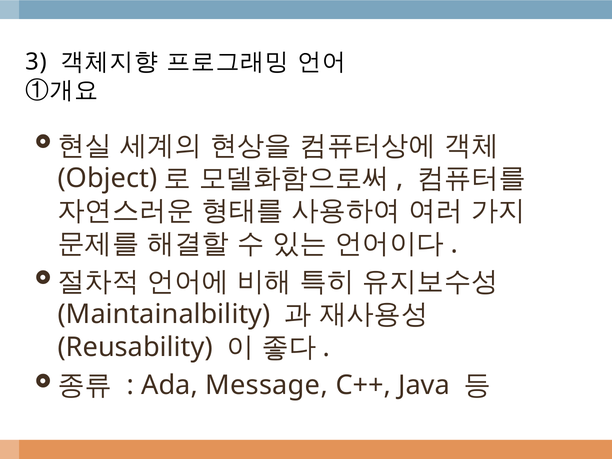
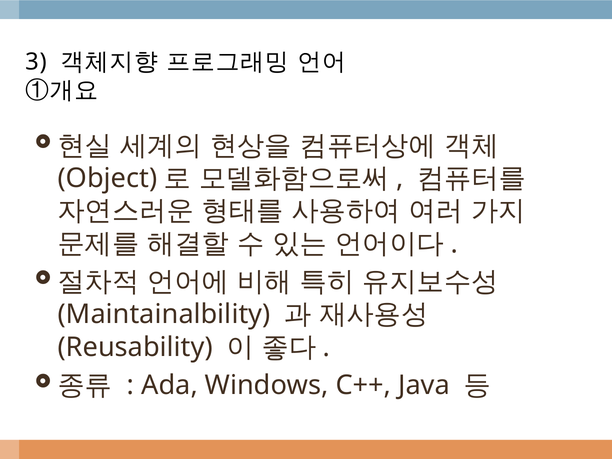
Message: Message -> Windows
